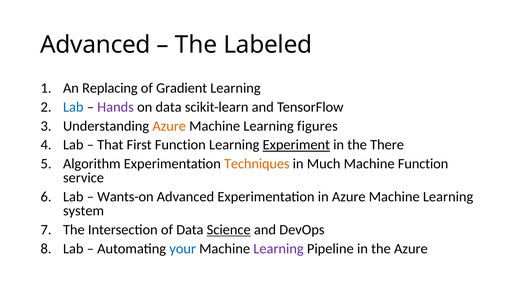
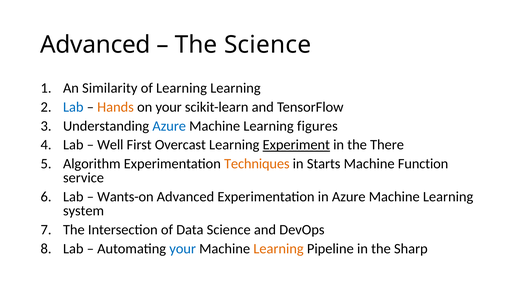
The Labeled: Labeled -> Science
Replacing: Replacing -> Similarity
of Gradient: Gradient -> Learning
Hands colour: purple -> orange
on data: data -> your
Azure at (169, 126) colour: orange -> blue
That: That -> Well
First Function: Function -> Overcast
Much: Much -> Starts
Science at (229, 230) underline: present -> none
Learning at (279, 249) colour: purple -> orange
the Azure: Azure -> Sharp
